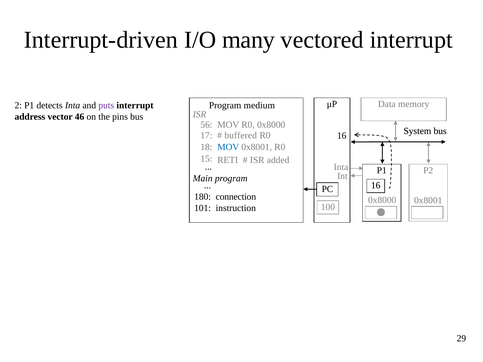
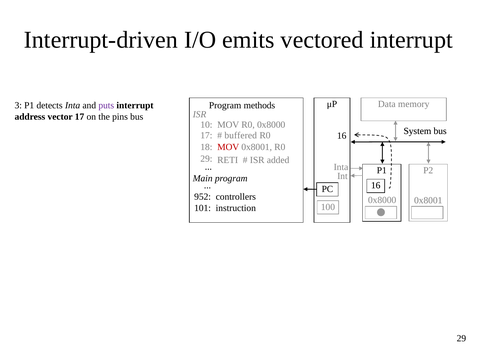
many: many -> emits
2: 2 -> 3
medium: medium -> methods
vector 46: 46 -> 17
56: 56 -> 10
MOV at (228, 147) colour: blue -> red
15 at (206, 159): 15 -> 29
180: 180 -> 952
connection: connection -> controllers
